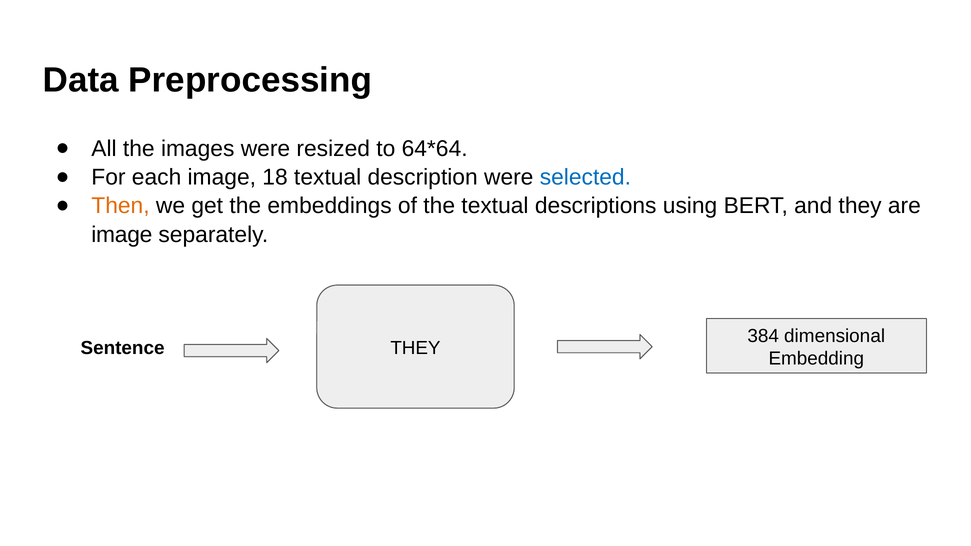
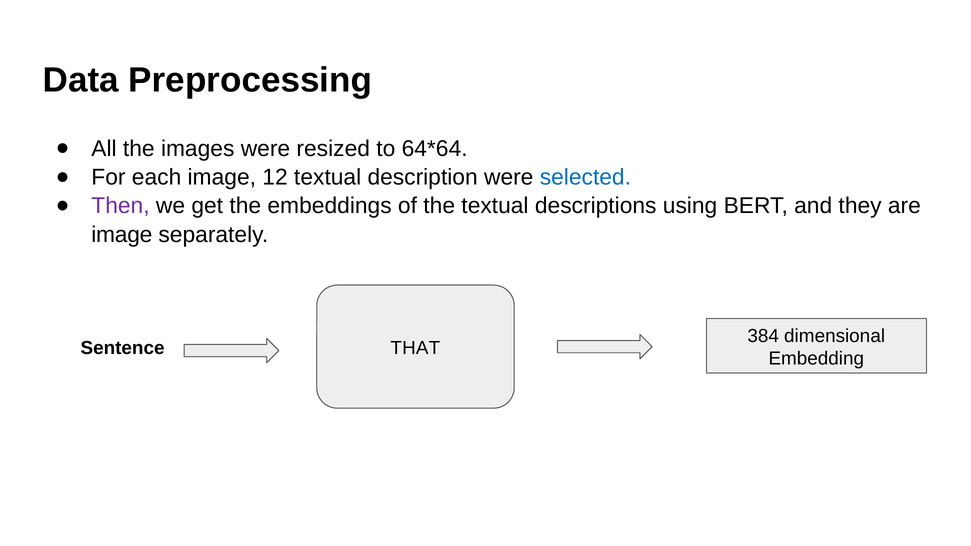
18: 18 -> 12
Then colour: orange -> purple
THEY at (415, 348): THEY -> THAT
